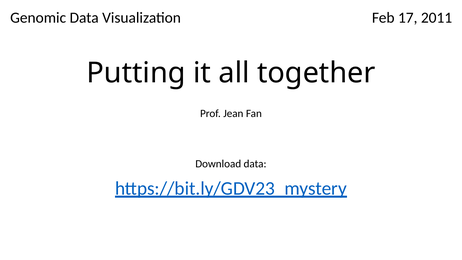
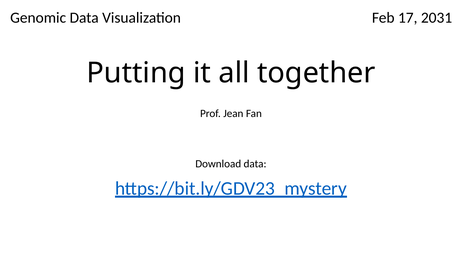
2011: 2011 -> 2031
